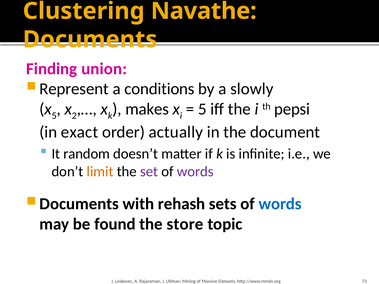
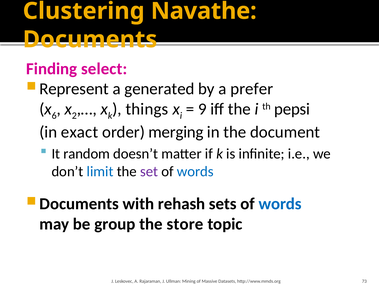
union: union -> select
conditions: conditions -> generated
slowly: slowly -> prefer
5 at (54, 116): 5 -> 6
makes: makes -> things
5 at (202, 109): 5 -> 9
actually: actually -> merging
limit colour: orange -> blue
words at (195, 172) colour: purple -> blue
found: found -> group
